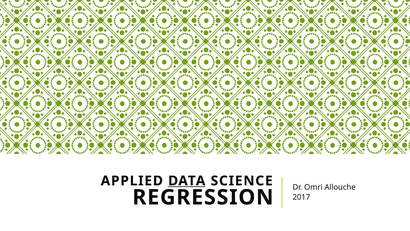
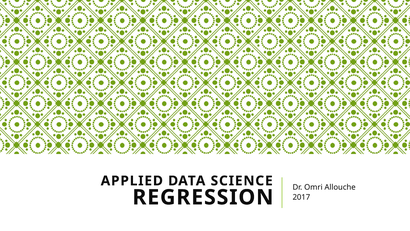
DATA underline: present -> none
